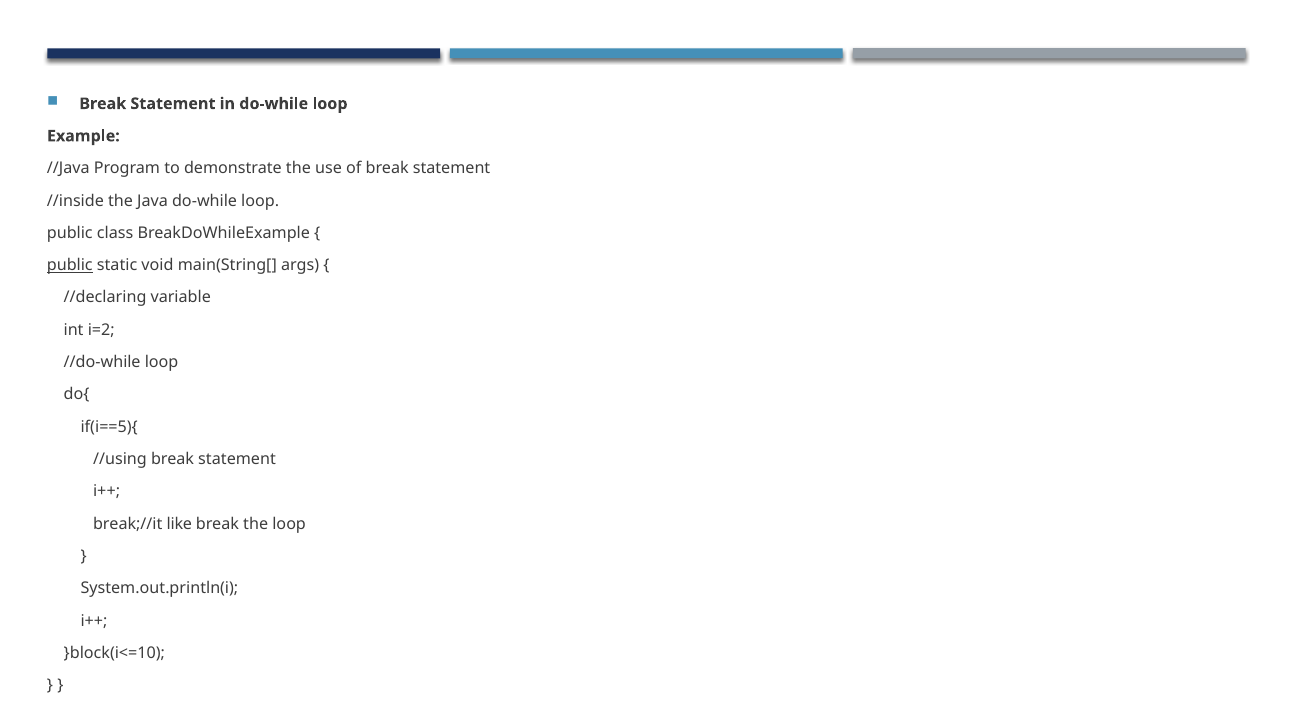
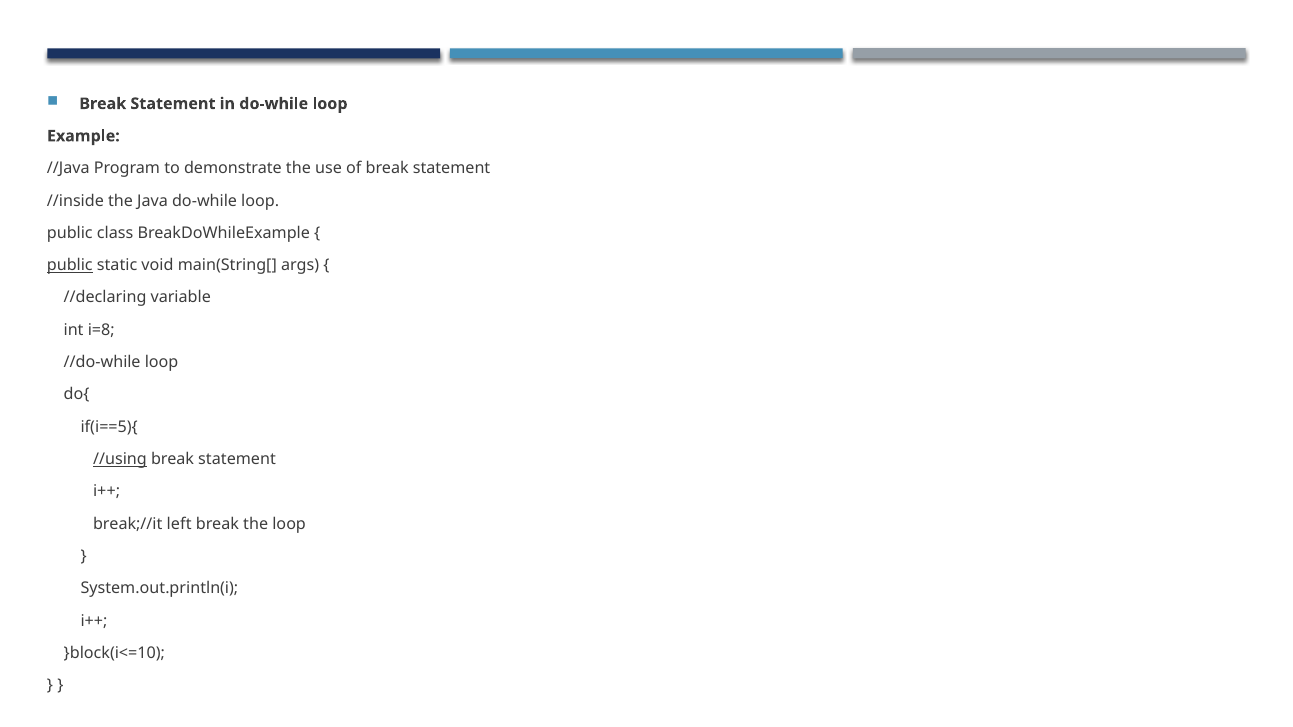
i=2: i=2 -> i=8
//using underline: none -> present
like: like -> left
